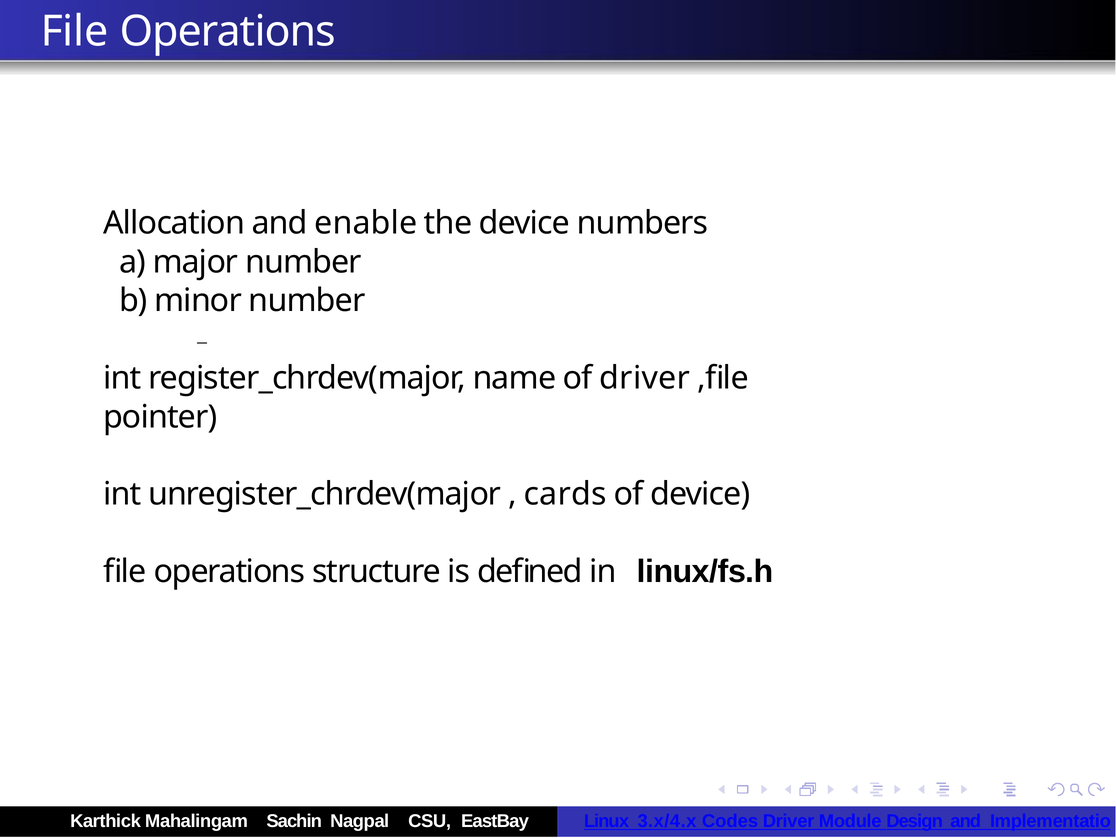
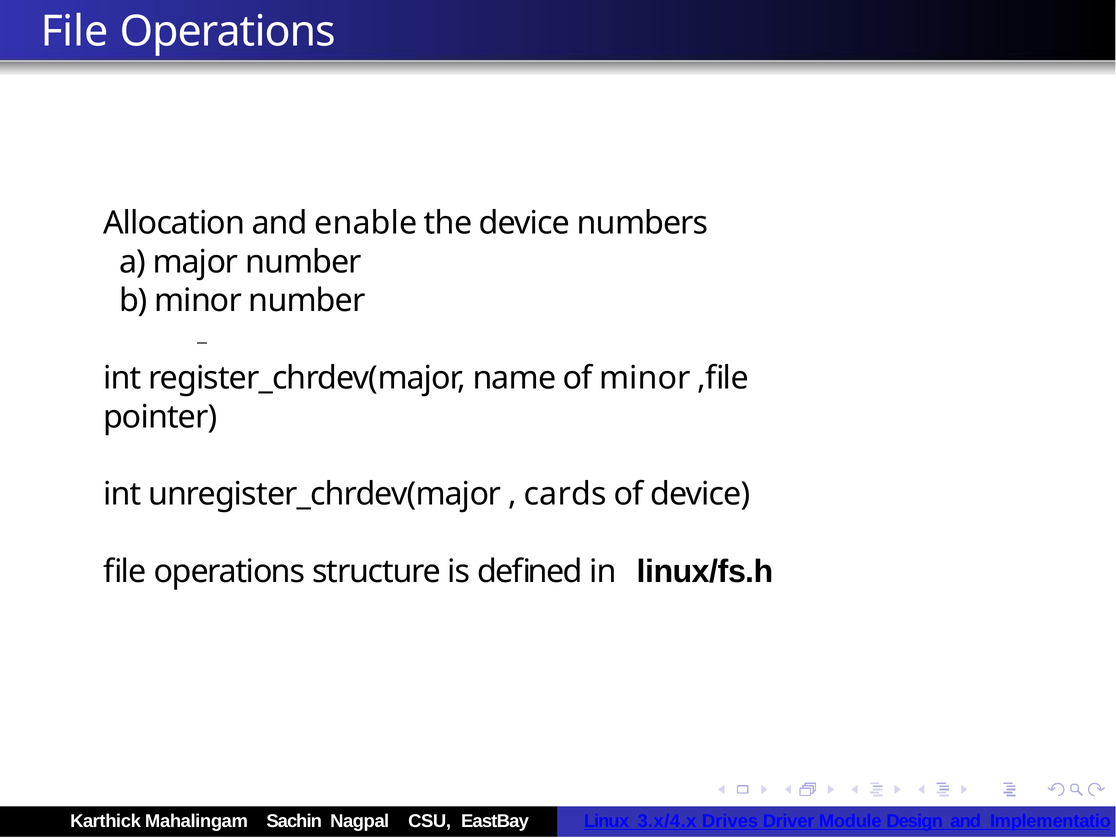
of driver: driver -> minor
Codes: Codes -> Drives
